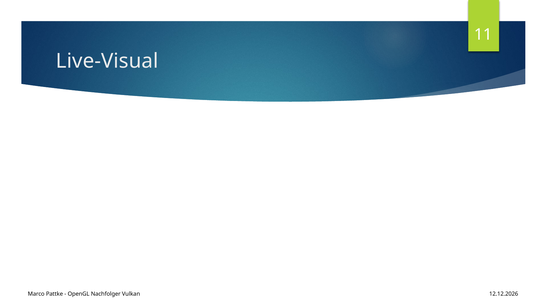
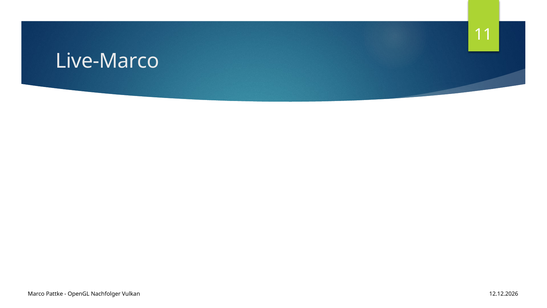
Live-Visual: Live-Visual -> Live-Marco
